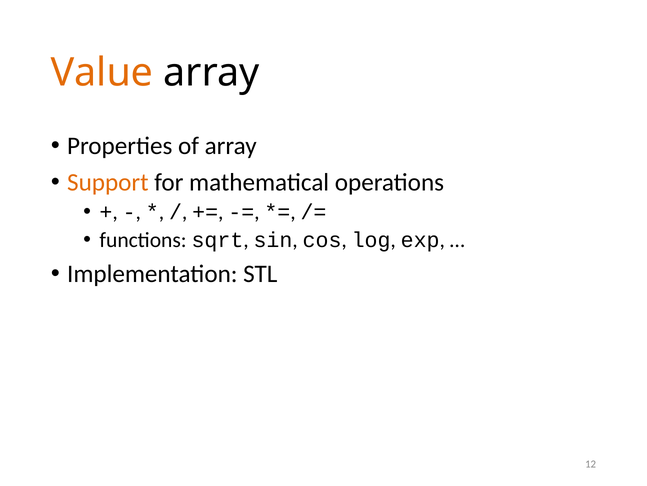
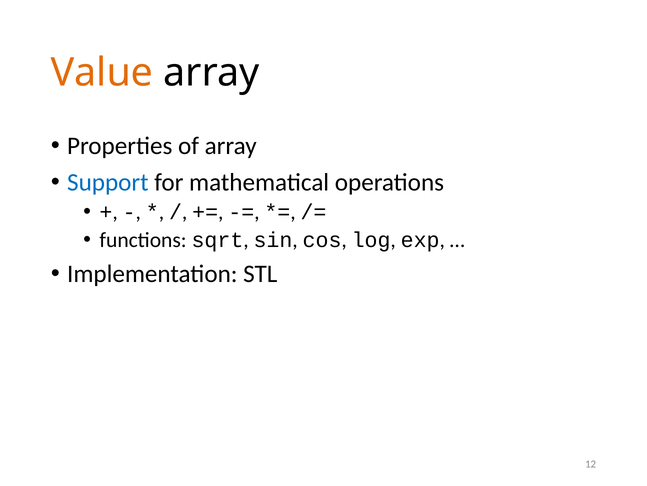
Support colour: orange -> blue
